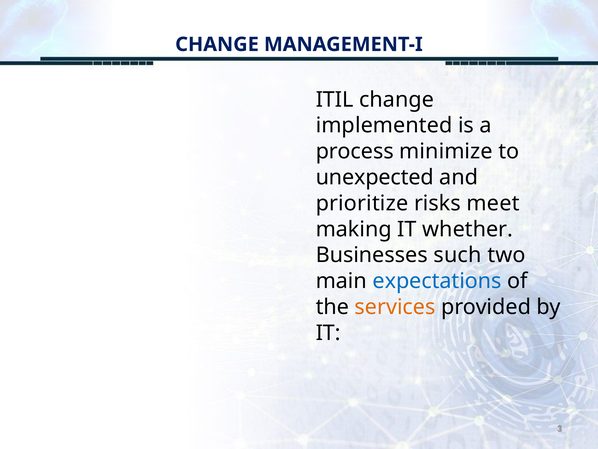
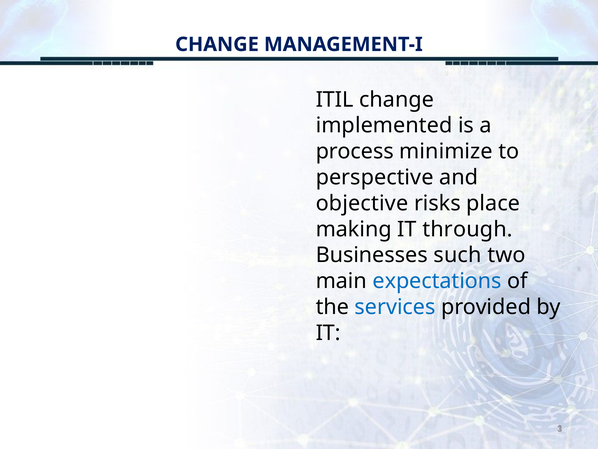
unexpected: unexpected -> perspective
prioritize: prioritize -> objective
meet: meet -> place
whether: whether -> through
services colour: orange -> blue
